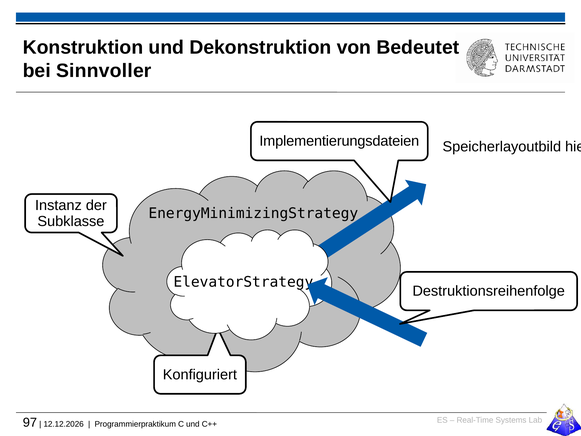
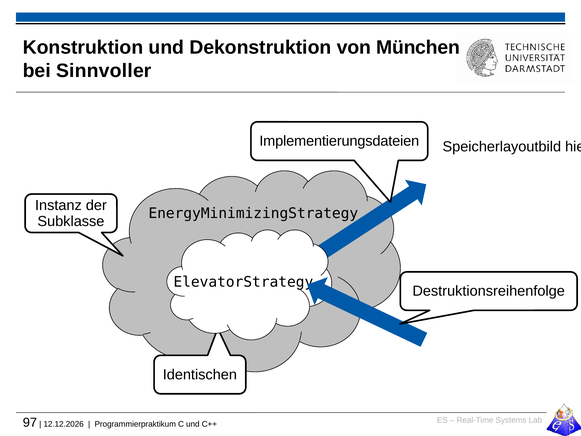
Bedeutet: Bedeutet -> München
Konfiguriert: Konfiguriert -> Identischen
